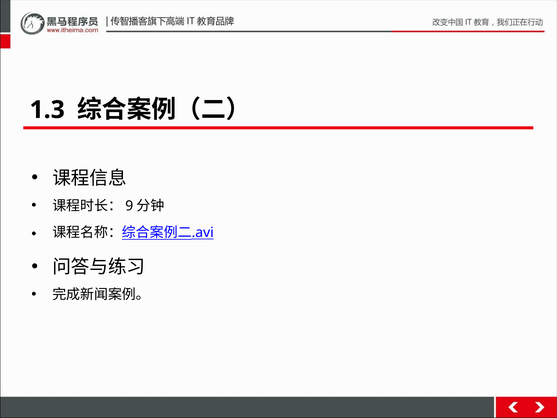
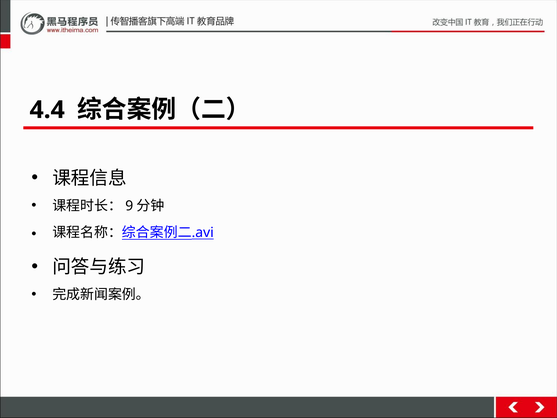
1.3: 1.3 -> 4.4
